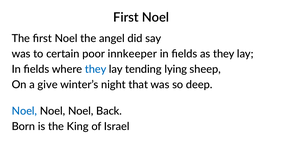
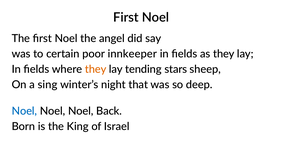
they at (96, 69) colour: blue -> orange
lying: lying -> stars
give: give -> sing
